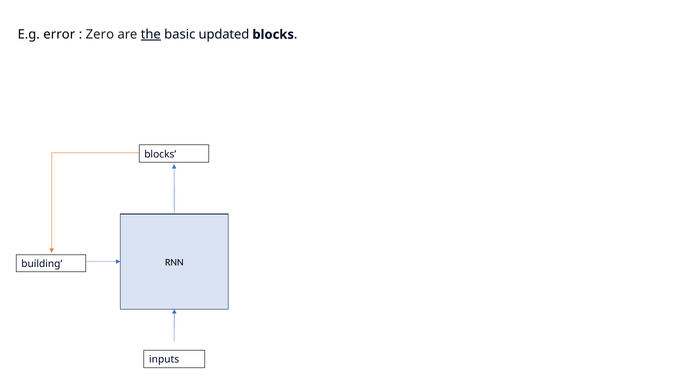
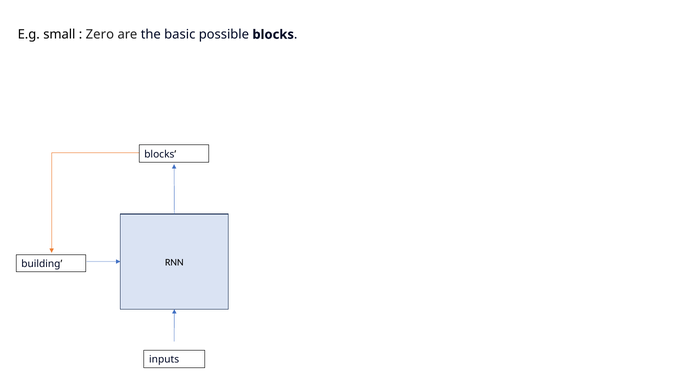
error: error -> small
the underline: present -> none
updated: updated -> possible
